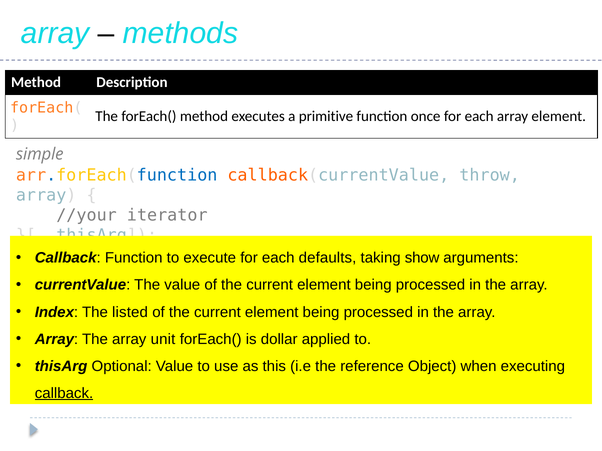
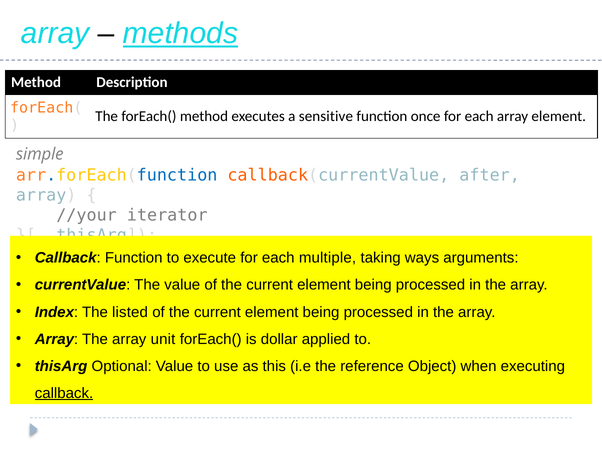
methods underline: none -> present
primitive: primitive -> sensitive
throw: throw -> after
defaults: defaults -> multiple
show: show -> ways
